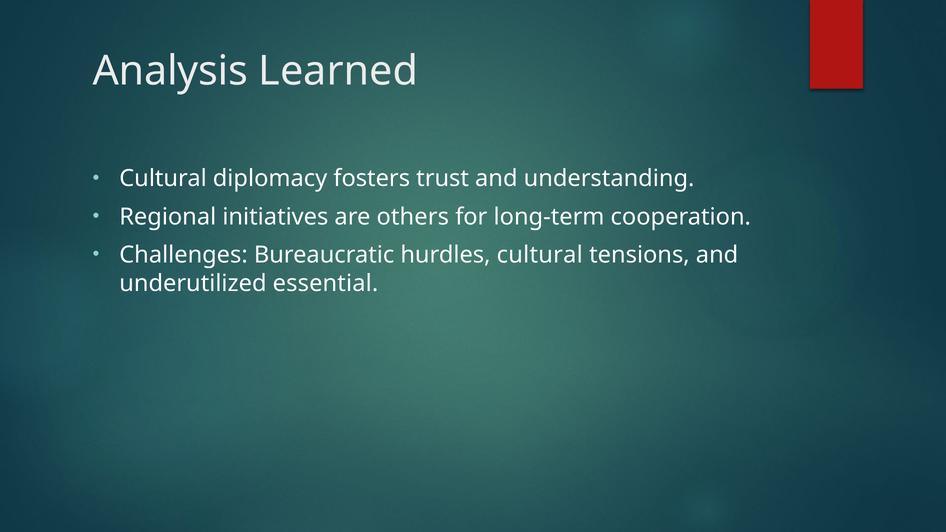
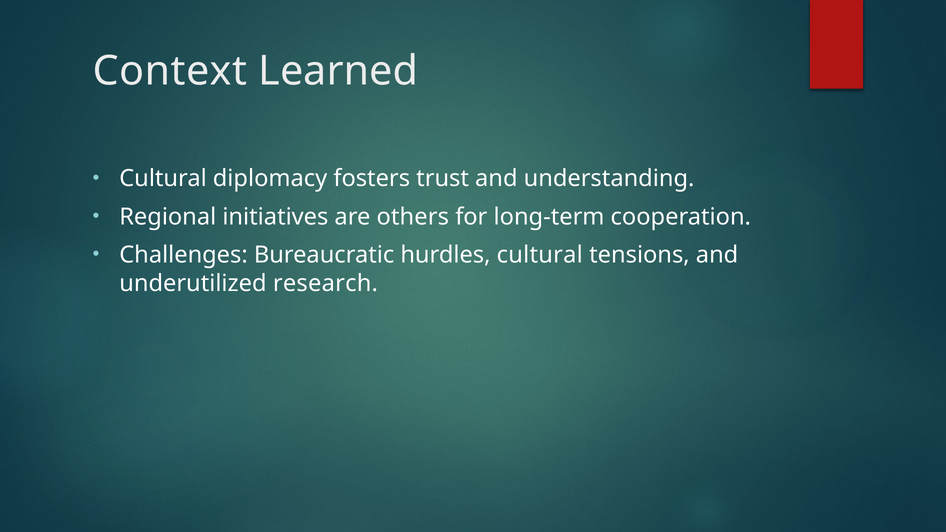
Analysis: Analysis -> Context
essential: essential -> research
